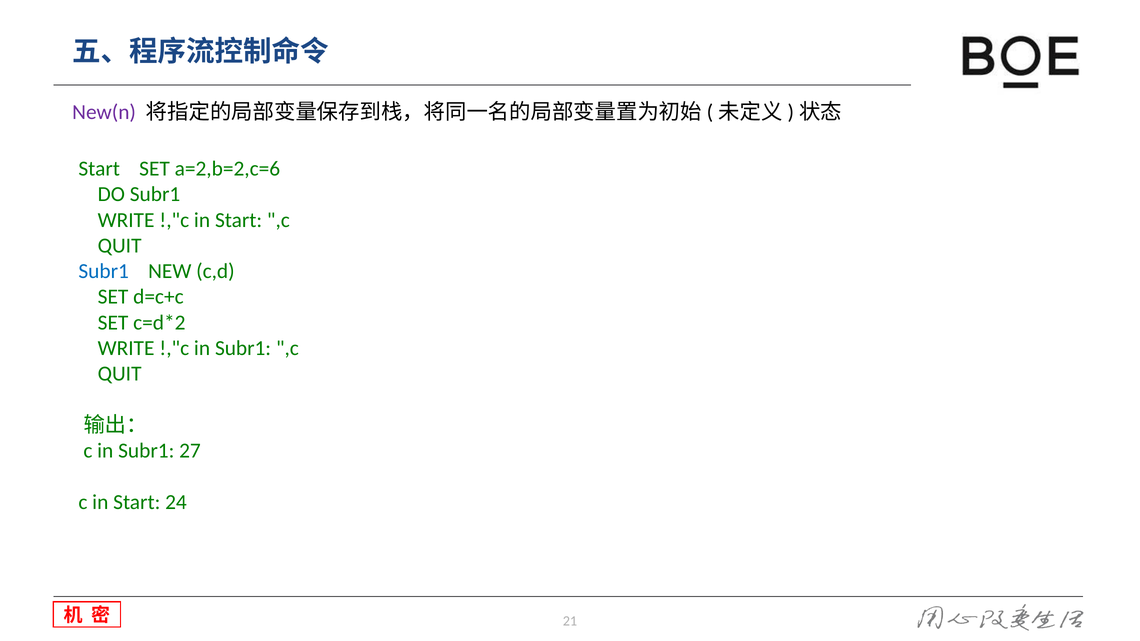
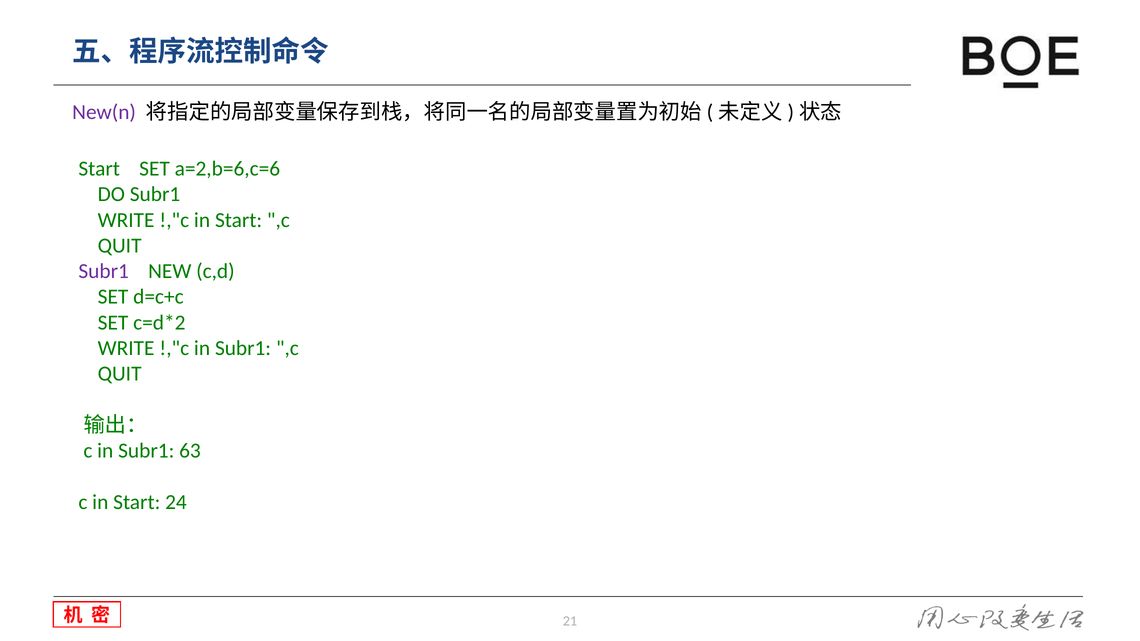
a=2,b=2,c=6: a=2,b=2,c=6 -> a=2,b=6,c=6
Subr1 at (104, 271) colour: blue -> purple
27: 27 -> 63
